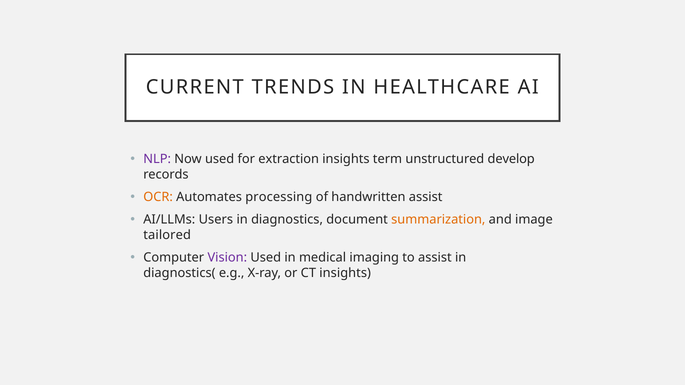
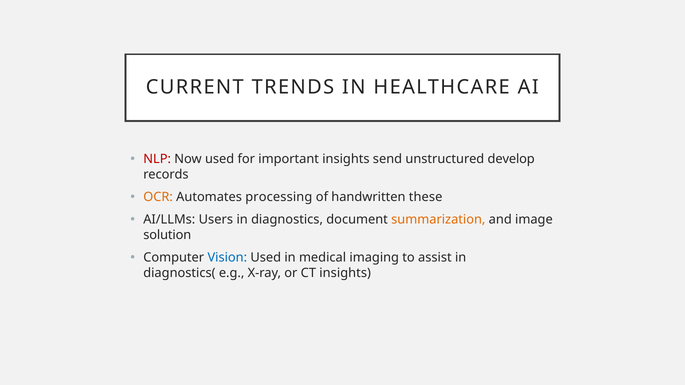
NLP colour: purple -> red
extraction: extraction -> important
term: term -> send
handwritten assist: assist -> these
tailored: tailored -> solution
Vision colour: purple -> blue
